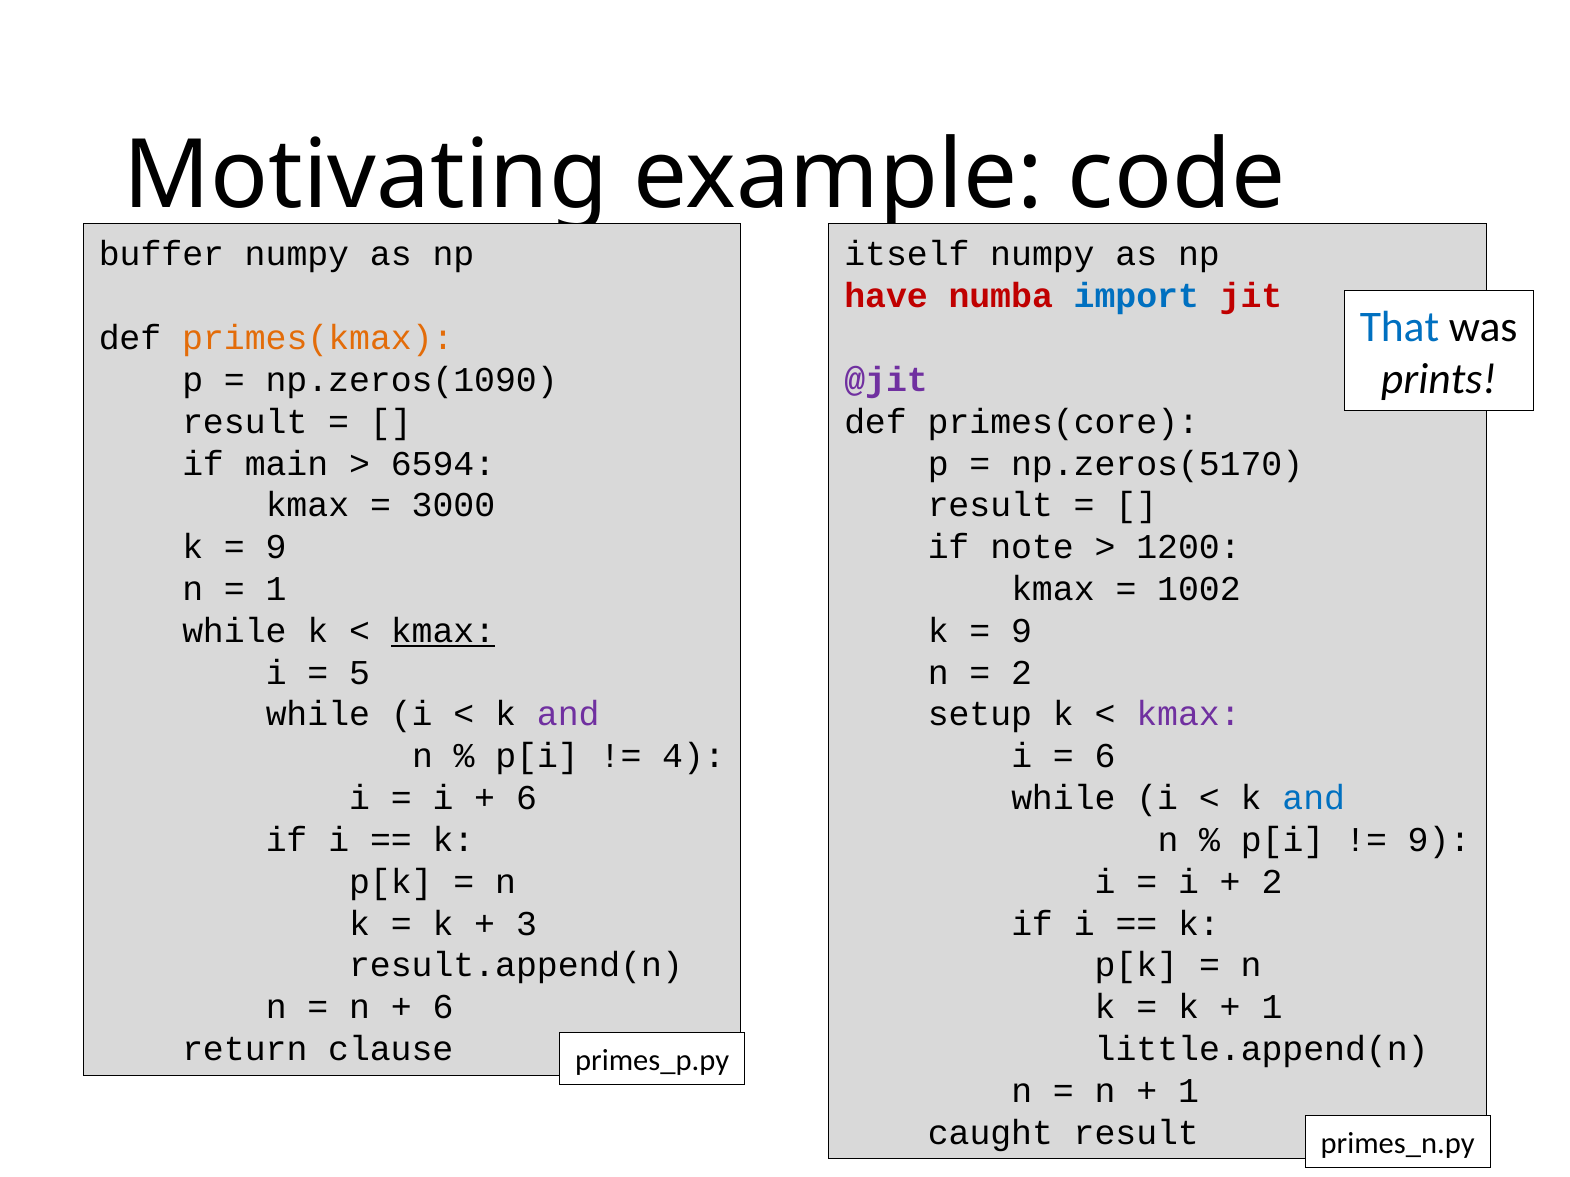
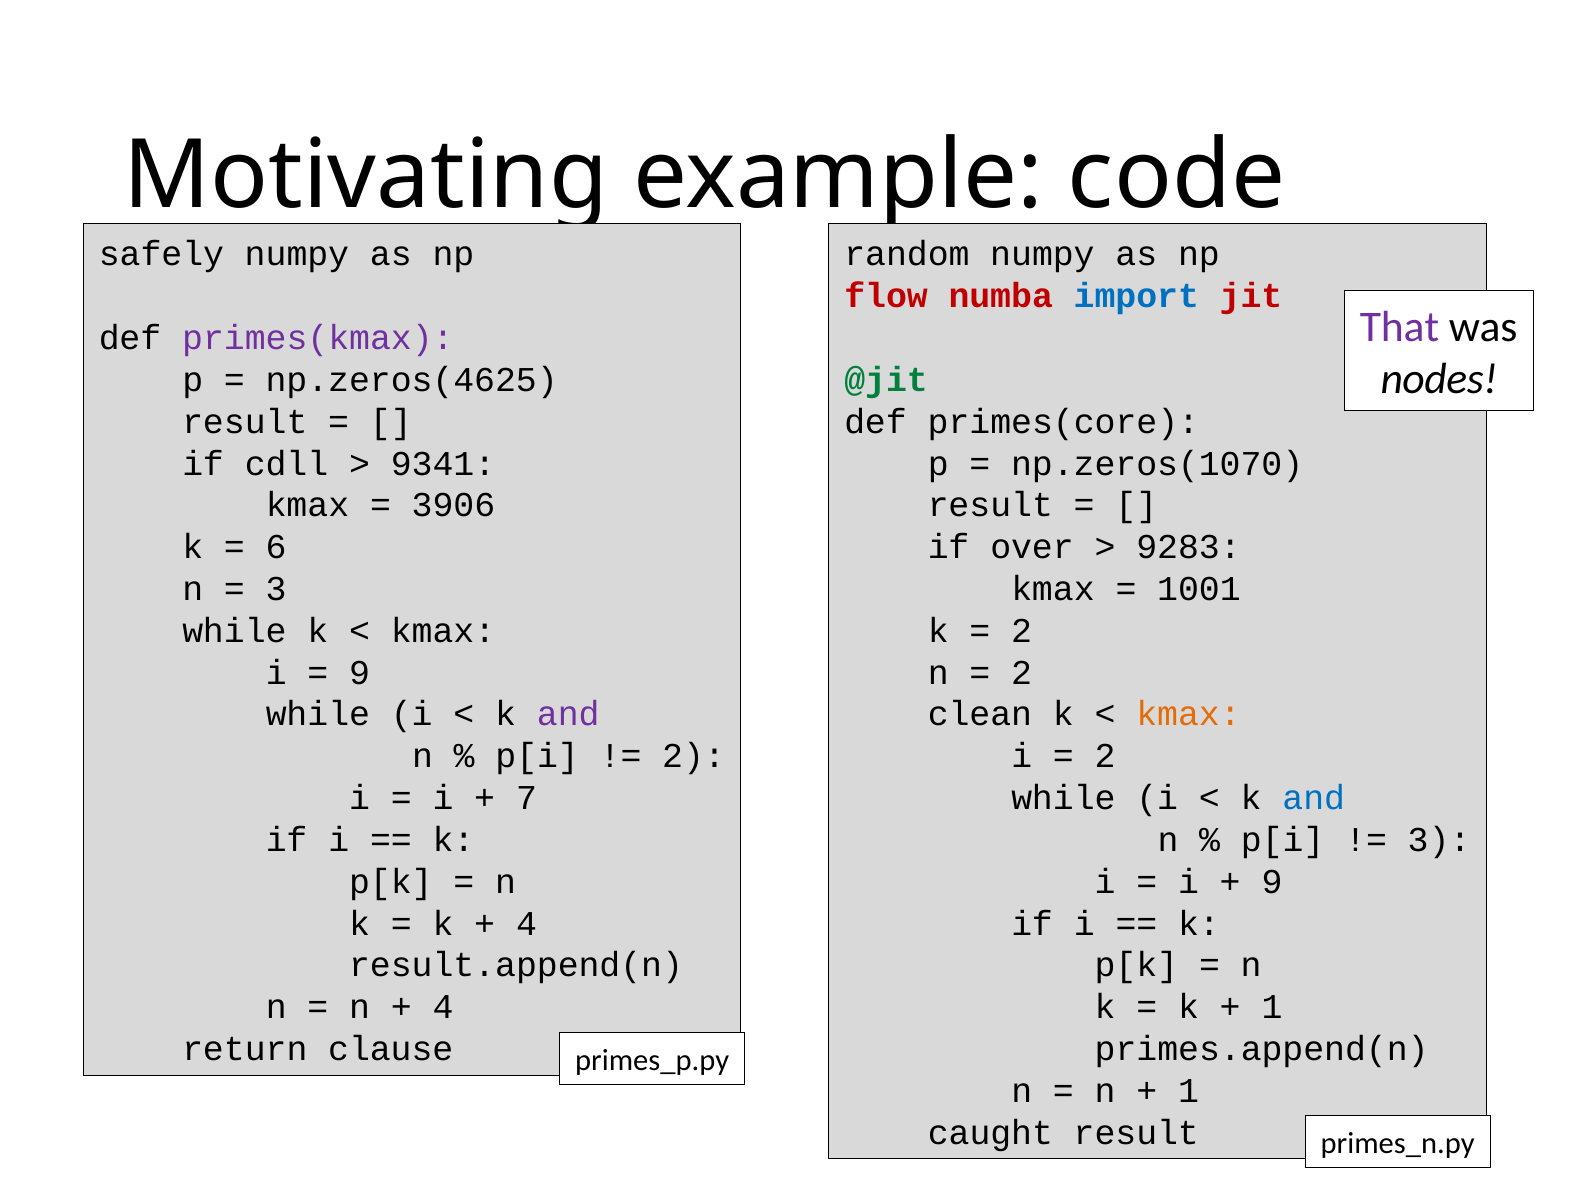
buffer: buffer -> safely
itself: itself -> random
have: have -> flow
That colour: blue -> purple
primes(kmax colour: orange -> purple
prints: prints -> nodes
np.zeros(1090: np.zeros(1090 -> np.zeros(4625
@jit colour: purple -> green
main: main -> cdll
6594: 6594 -> 9341
np.zeros(5170: np.zeros(5170 -> np.zeros(1070
3000: 3000 -> 3906
9 at (276, 547): 9 -> 6
note: note -> over
1200: 1200 -> 9283
1 at (276, 589): 1 -> 3
1002: 1002 -> 1001
kmax at (443, 631) underline: present -> none
9 at (1022, 631): 9 -> 2
5 at (360, 673): 5 -> 9
setup: setup -> clean
kmax at (1189, 715) colour: purple -> orange
4 at (694, 757): 4 -> 2
6 at (1105, 757): 6 -> 2
6 at (526, 798): 6 -> 7
9 at (1439, 840): 9 -> 3
2 at (1272, 882): 2 -> 9
3 at (526, 924): 3 -> 4
6 at (443, 1008): 6 -> 4
little.append(n: little.append(n -> primes.append(n
